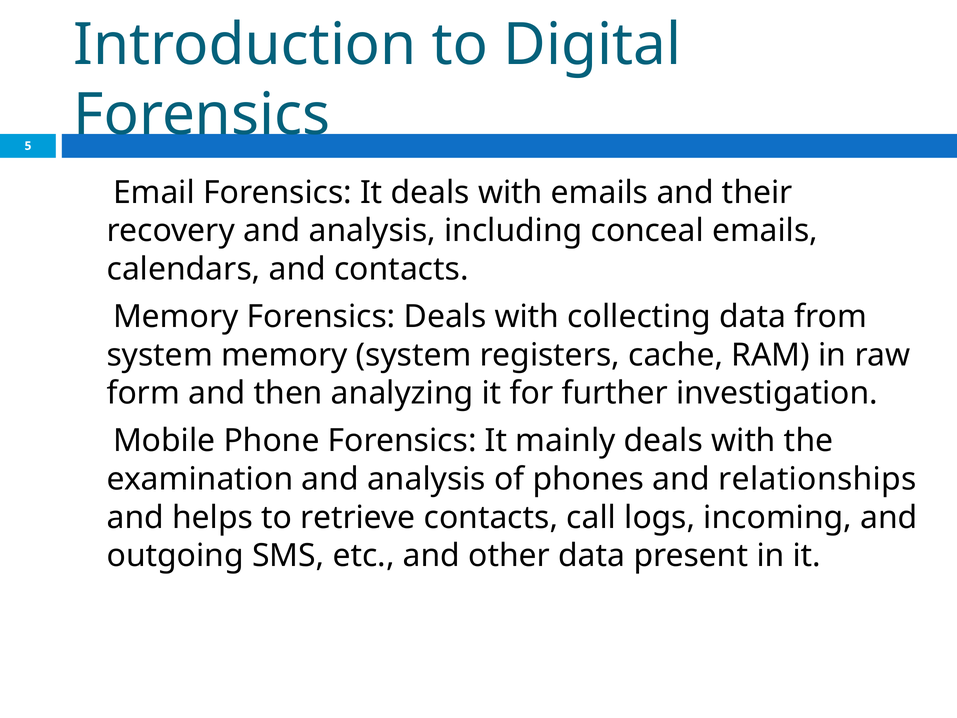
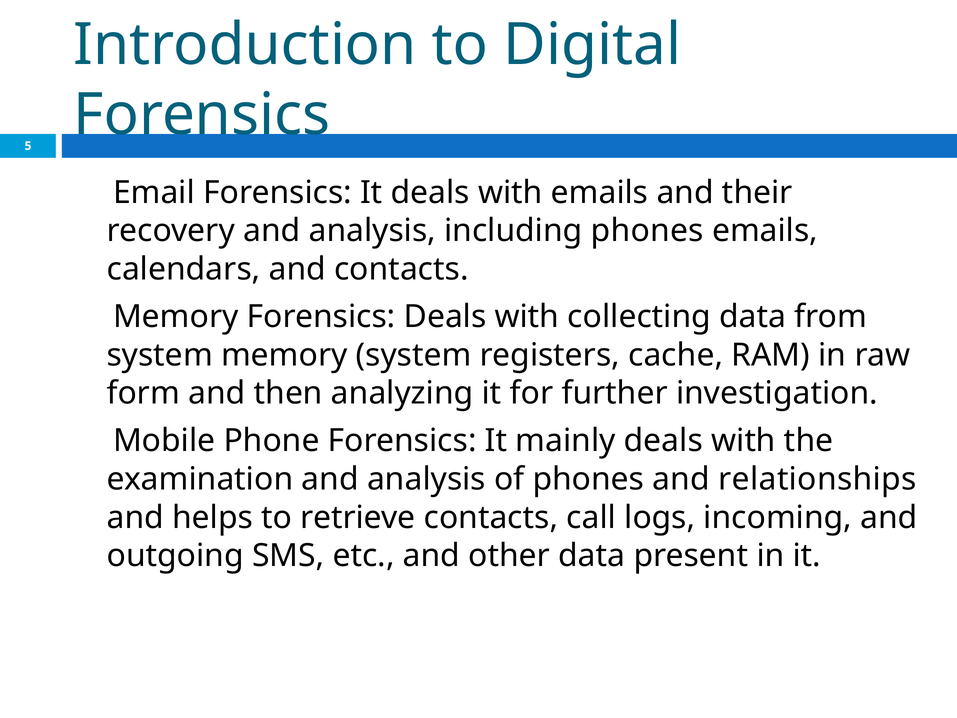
including conceal: conceal -> phones
